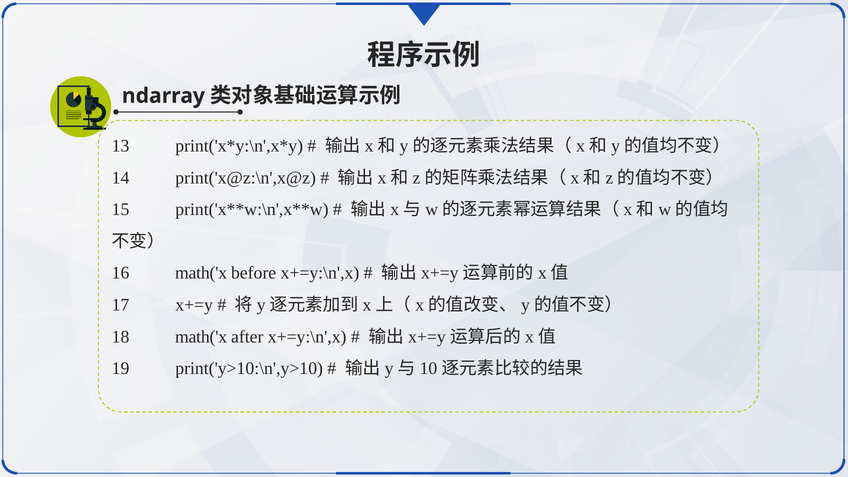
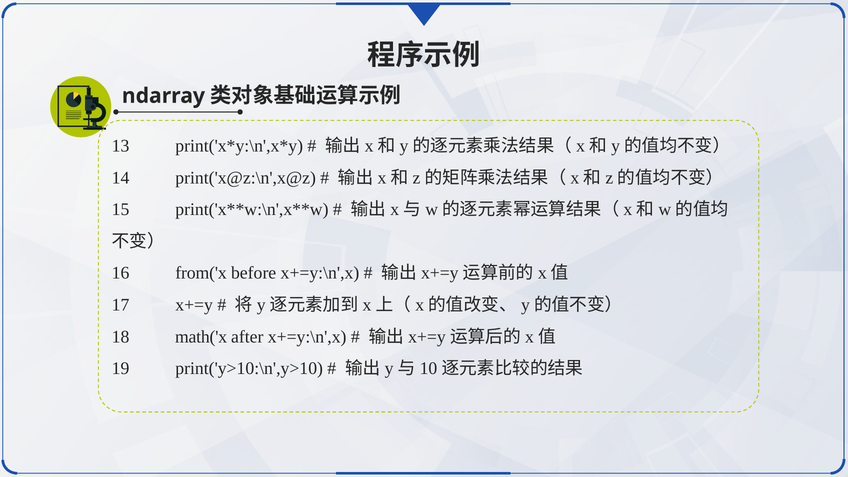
16 math('x: math('x -> from('x
